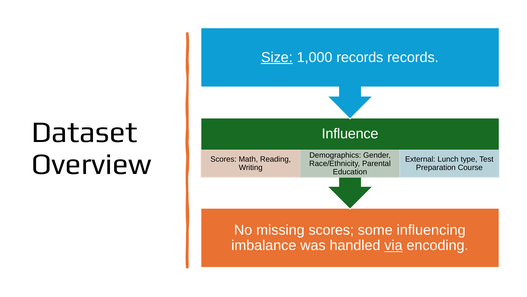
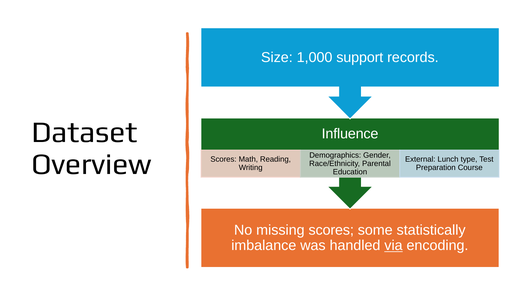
Size underline: present -> none
1,000 records: records -> support
influencing: influencing -> statistically
